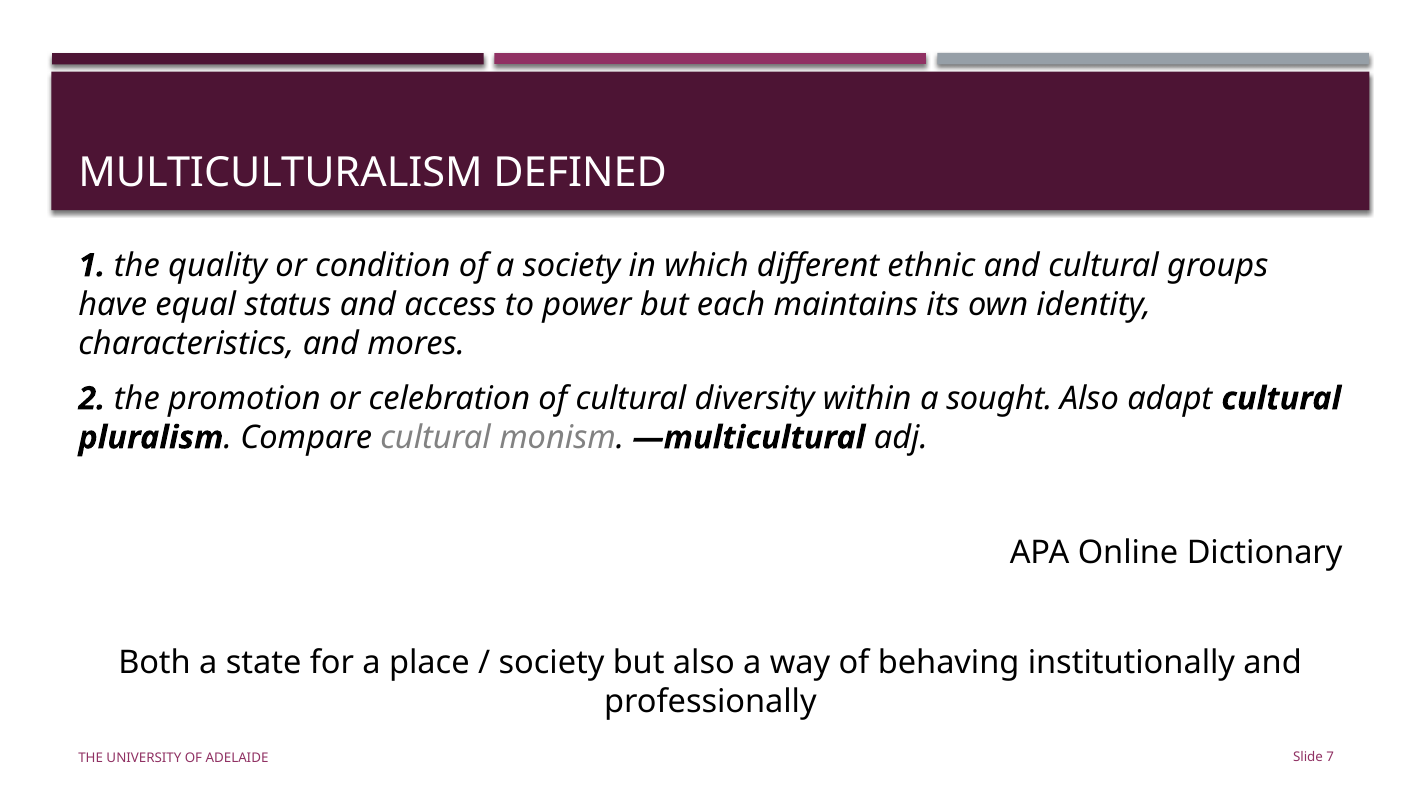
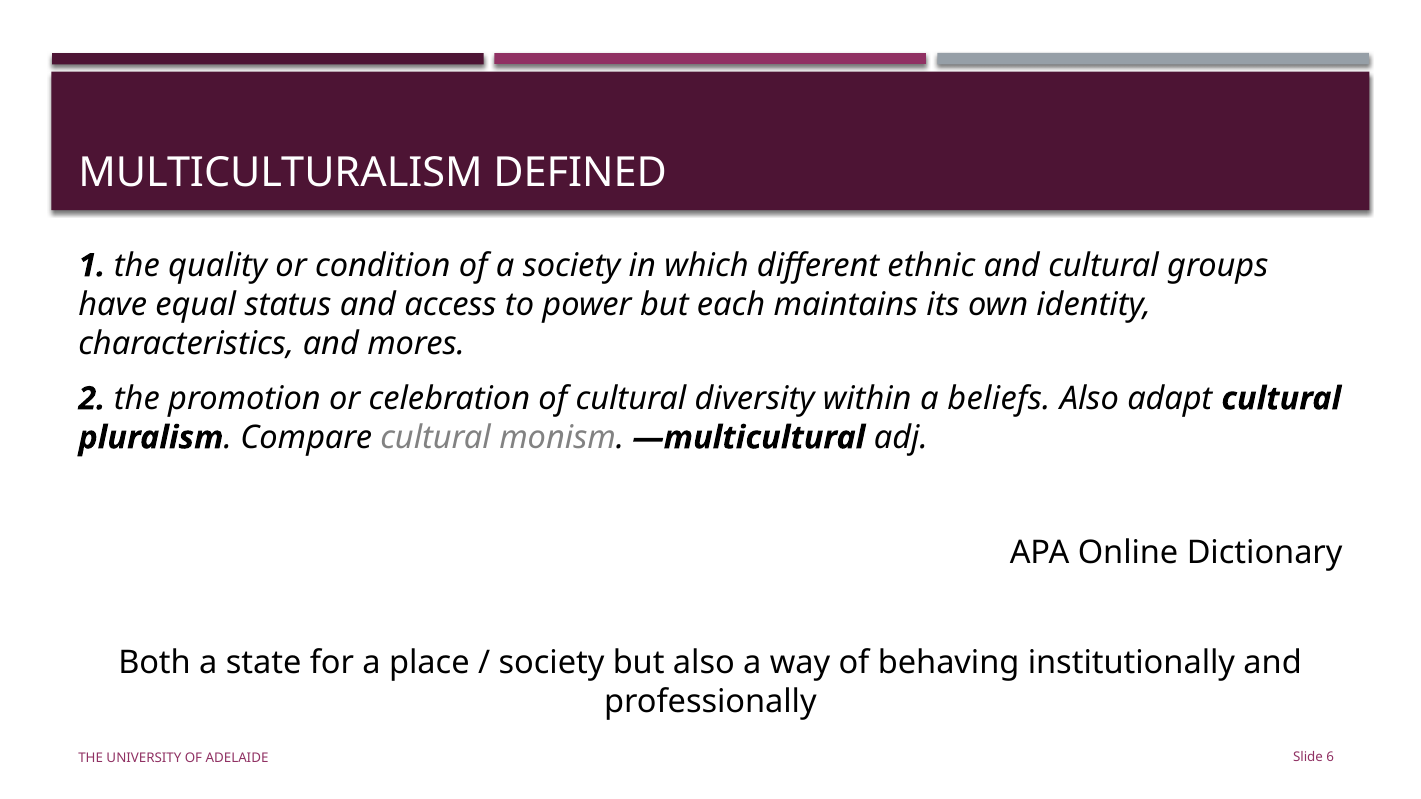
sought: sought -> beliefs
7: 7 -> 6
